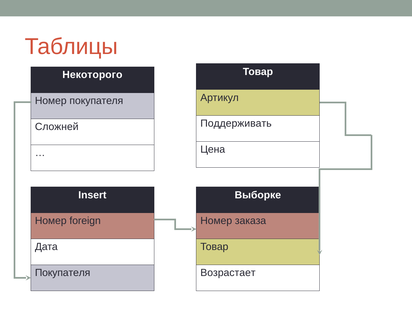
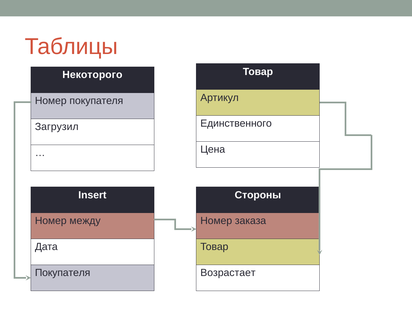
Поддерживать: Поддерживать -> Единственного
Сложней: Сложней -> Загрузил
Выборке: Выборке -> Стороны
foreign: foreign -> между
